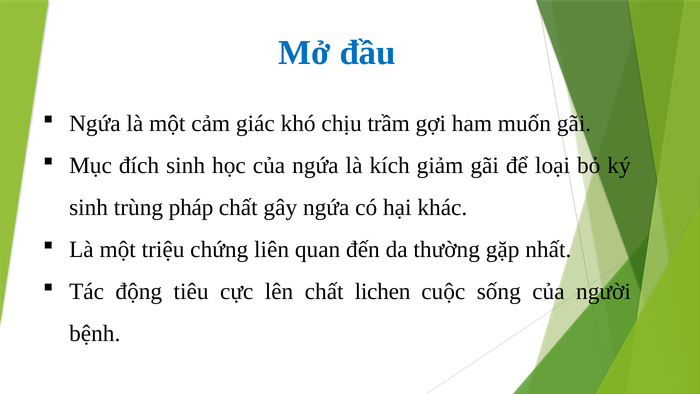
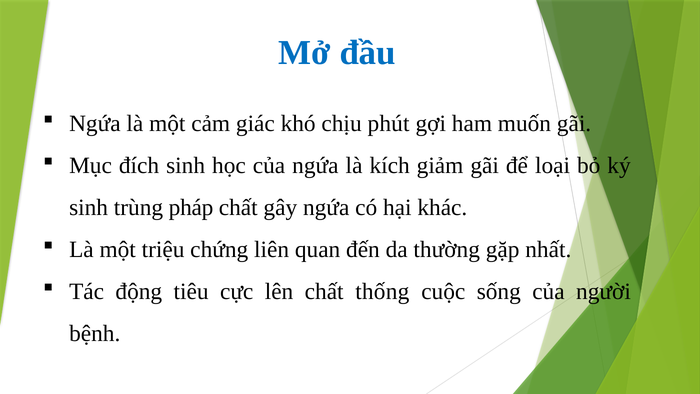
trầm: trầm -> phút
lichen: lichen -> thống
